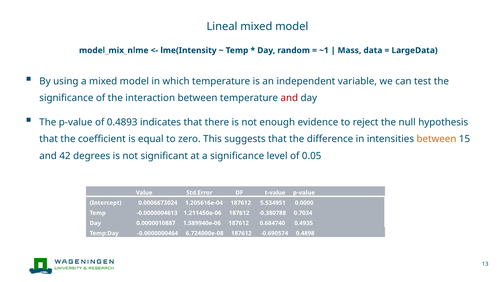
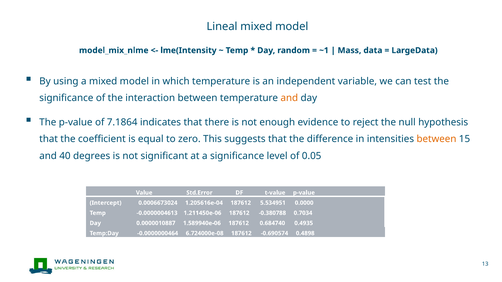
and at (289, 98) colour: red -> orange
0.4893: 0.4893 -> 7.1864
42: 42 -> 40
